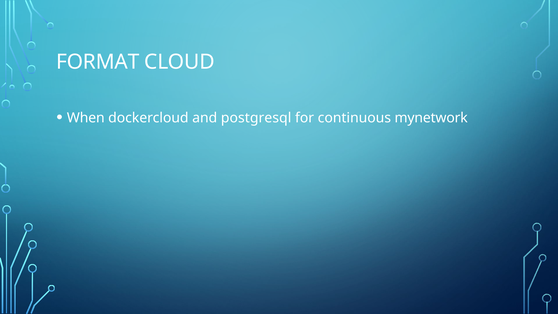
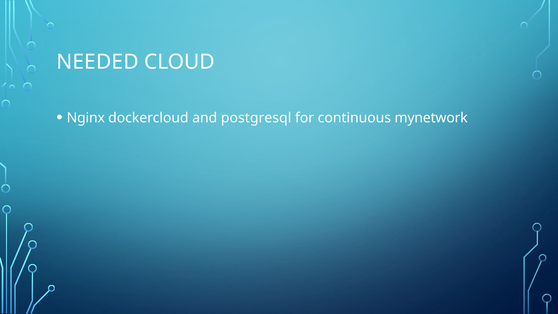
FORMAT: FORMAT -> NEEDED
When: When -> Nginx
